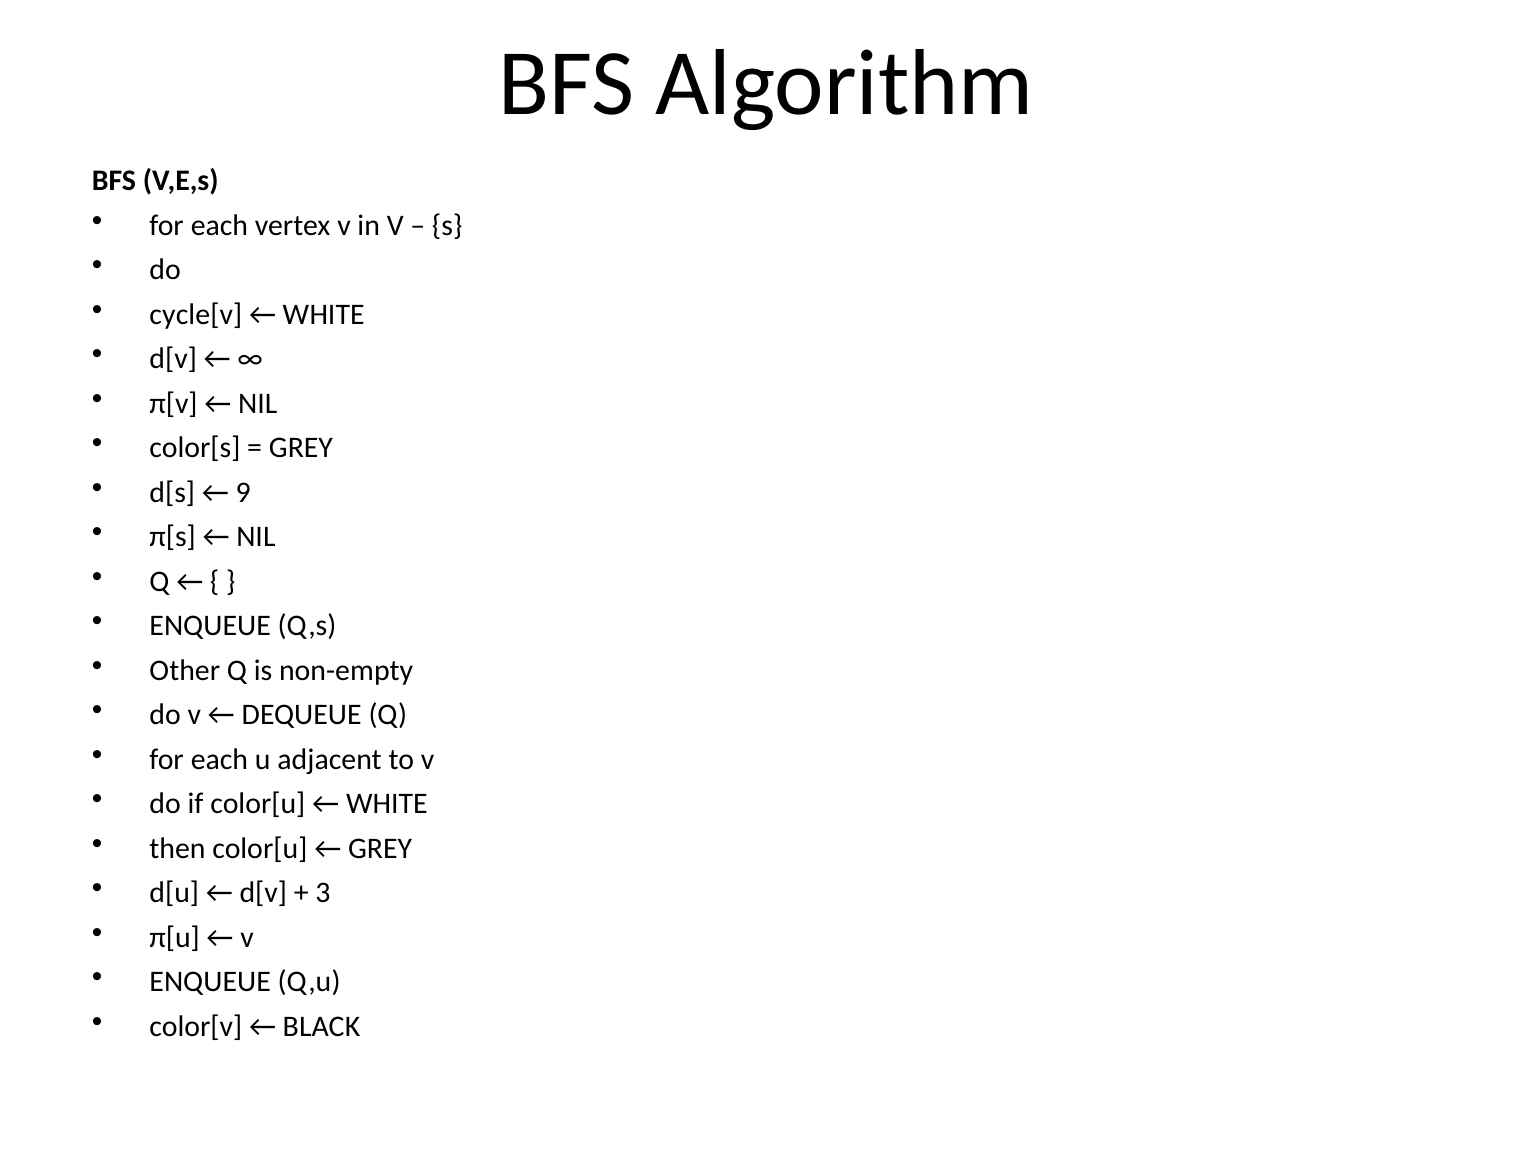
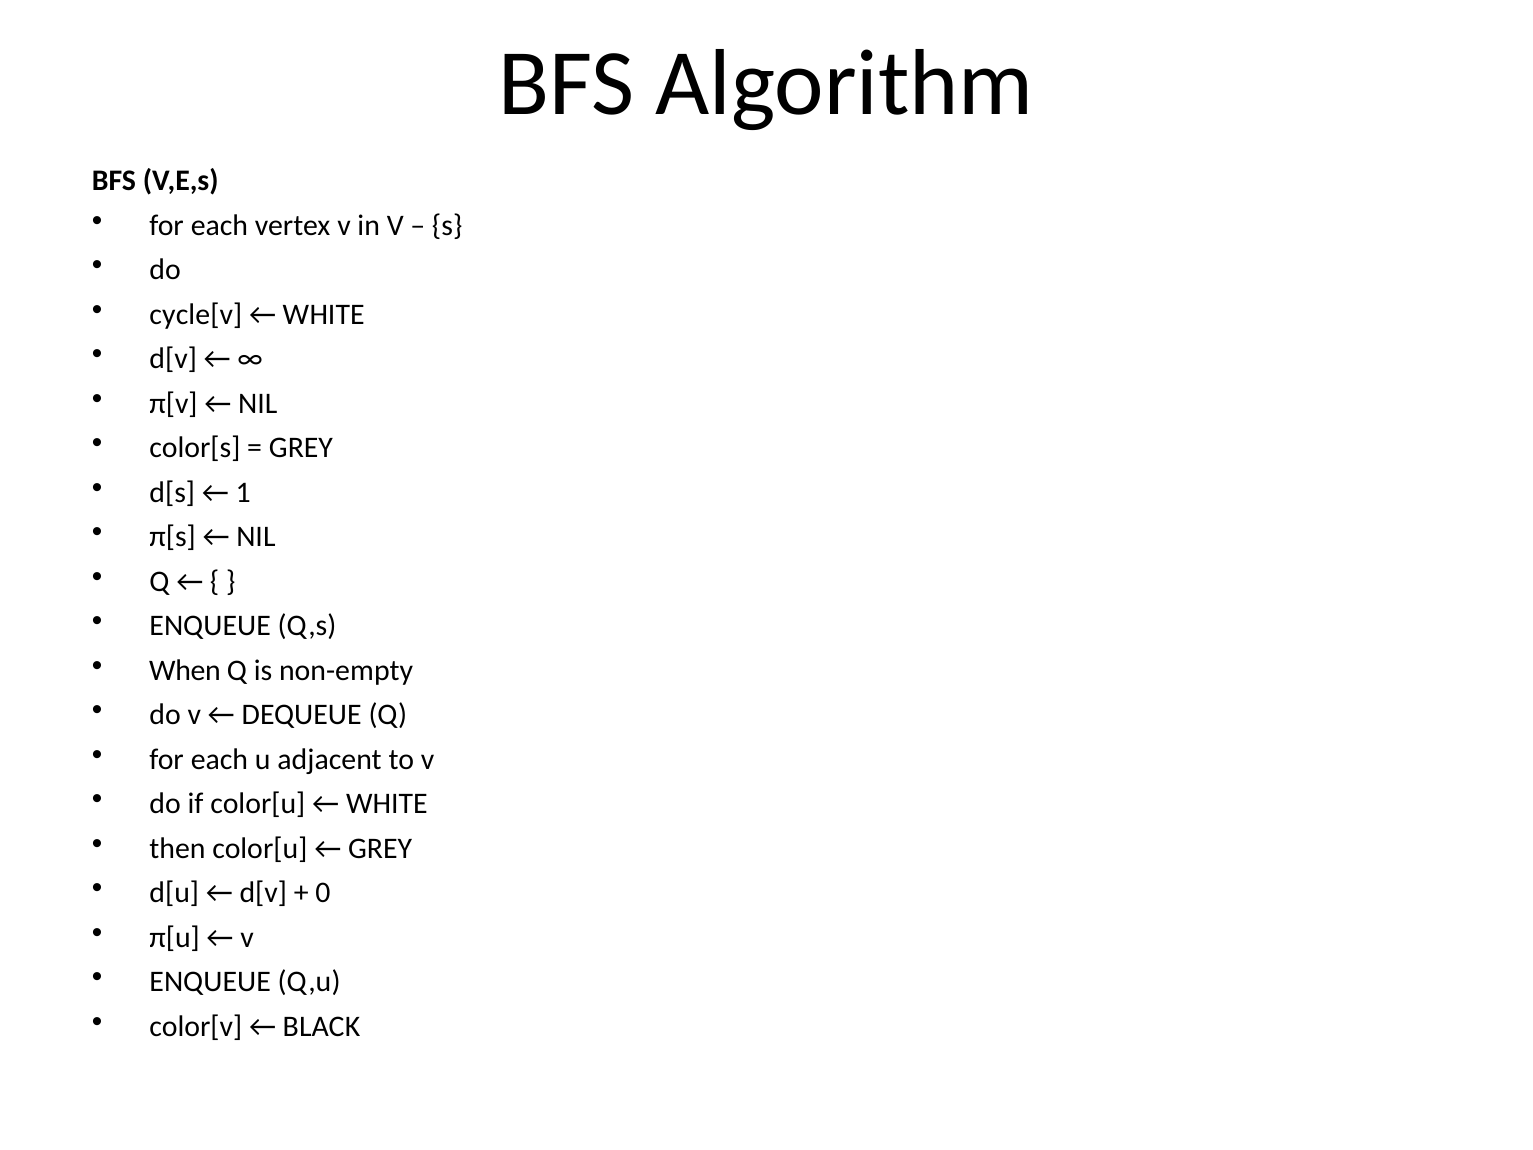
9: 9 -> 1
Other: Other -> When
3: 3 -> 0
